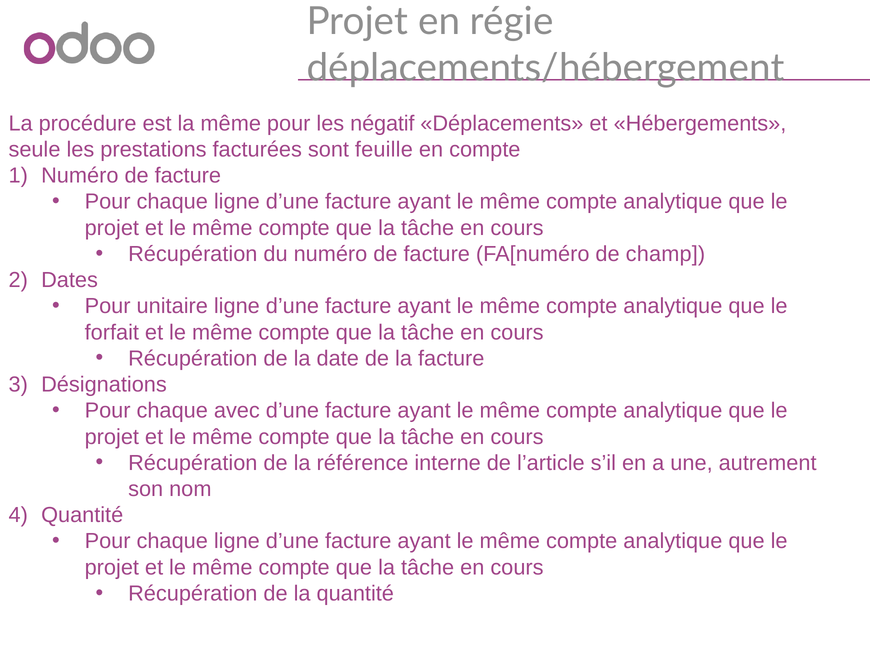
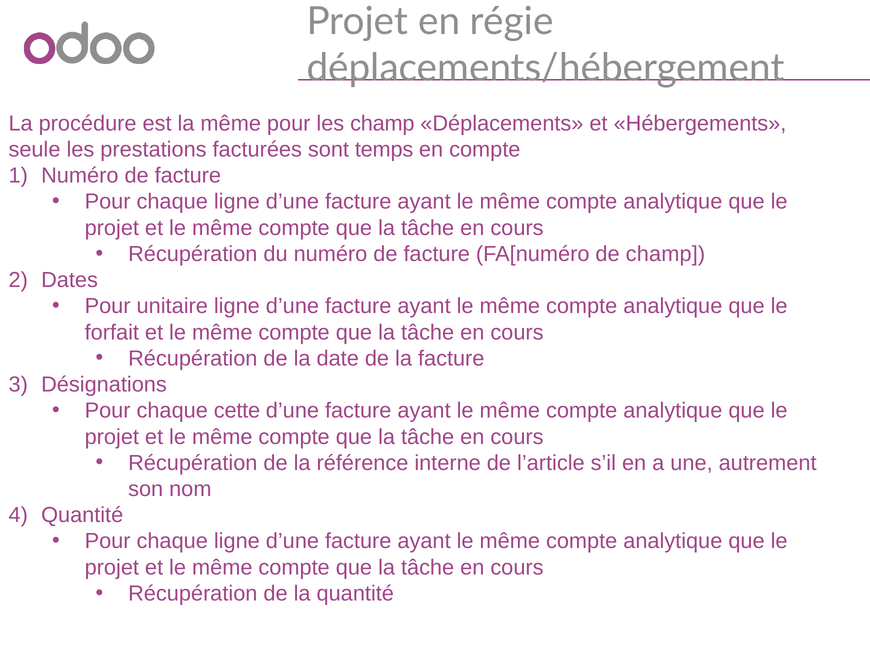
les négatif: négatif -> champ
feuille: feuille -> temps
avec: avec -> cette
